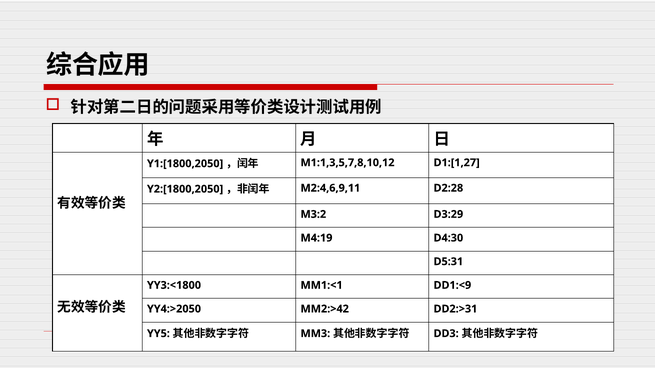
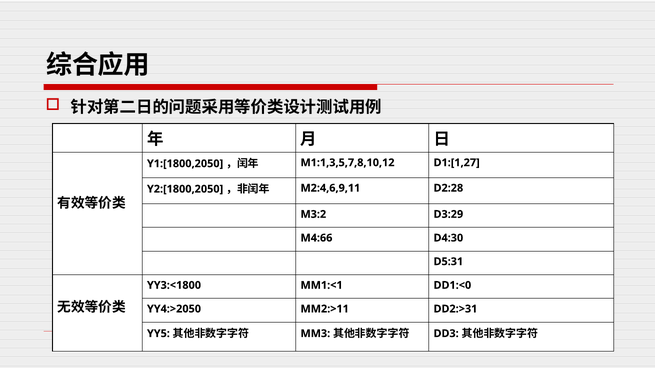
M4:19: M4:19 -> M4:66
DD1:<9: DD1:<9 -> DD1:<0
MM2:>42: MM2:>42 -> MM2:>11
